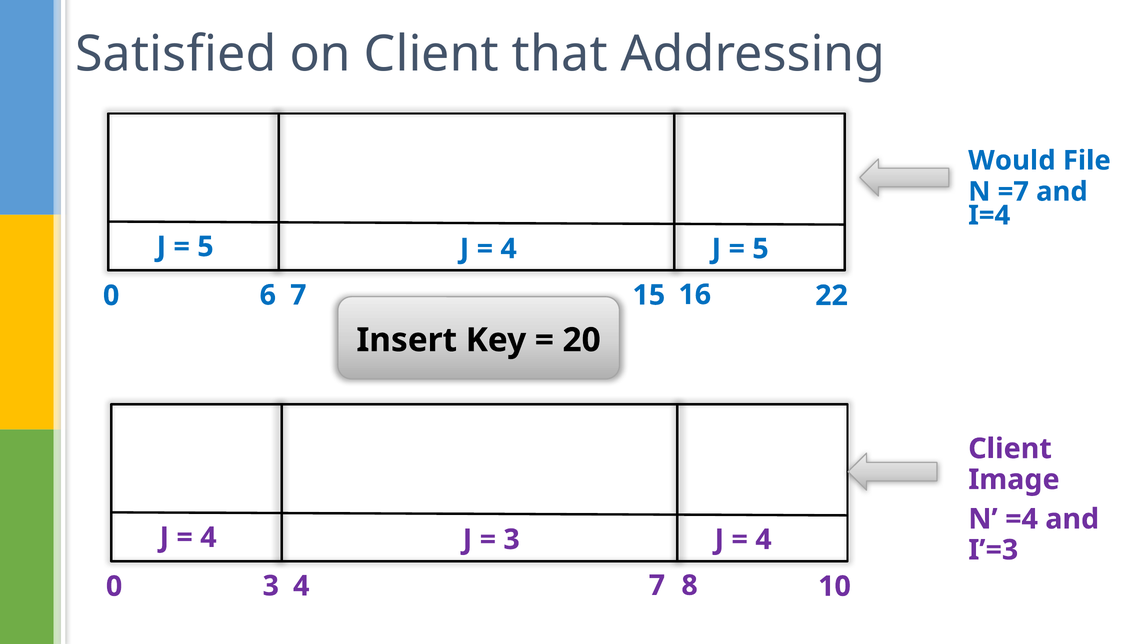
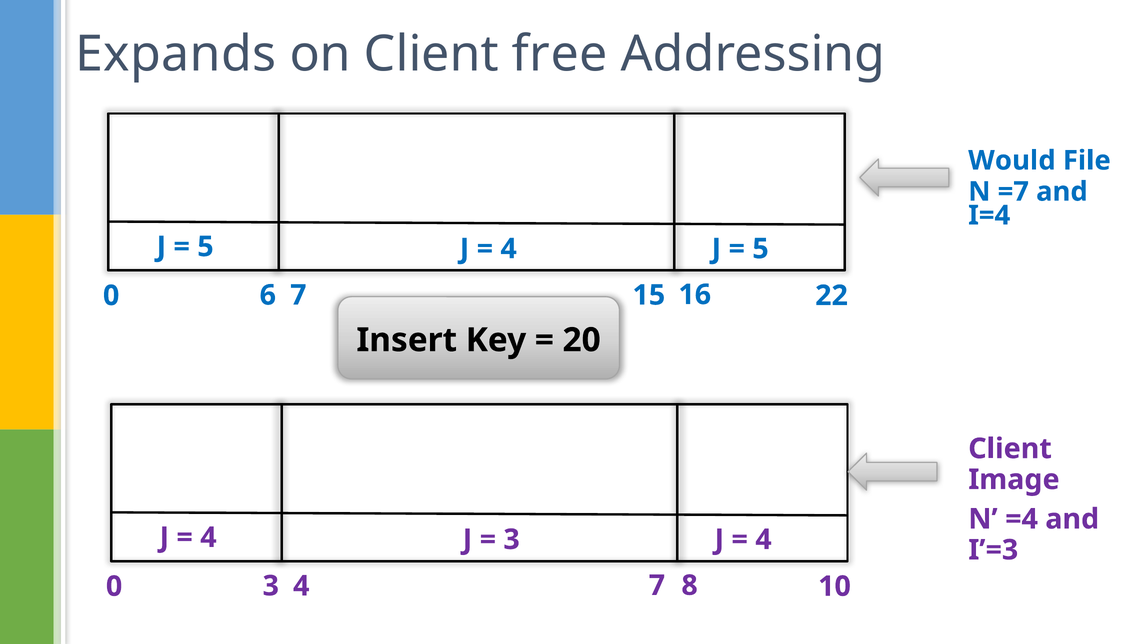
Satisfied: Satisfied -> Expands
that: that -> free
